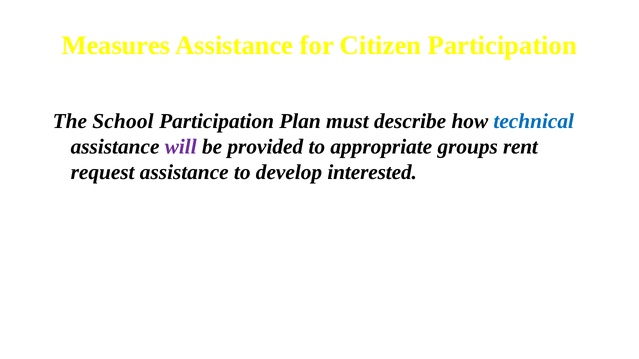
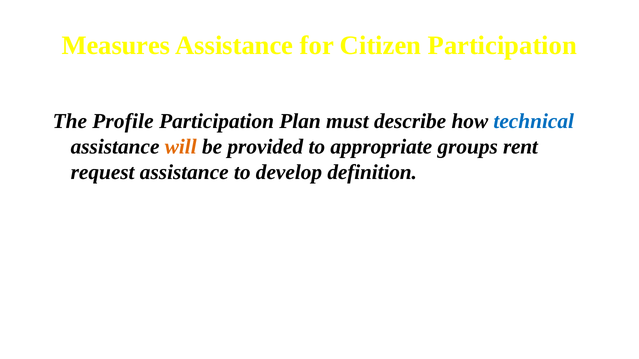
School: School -> Profile
will colour: purple -> orange
interested: interested -> definition
